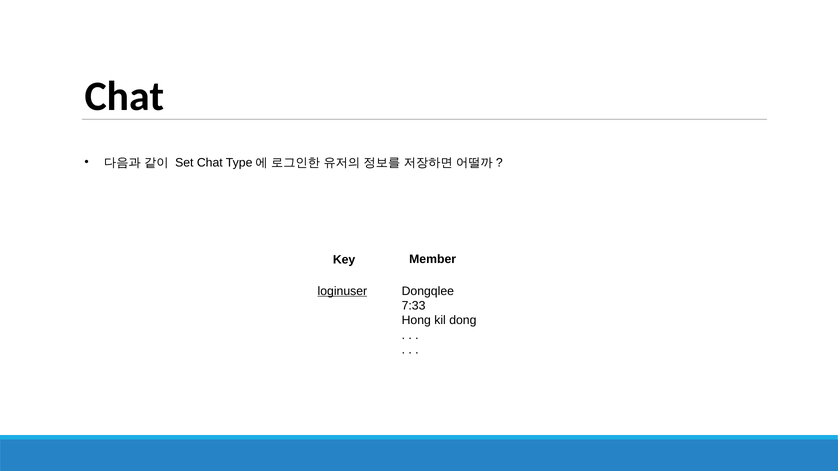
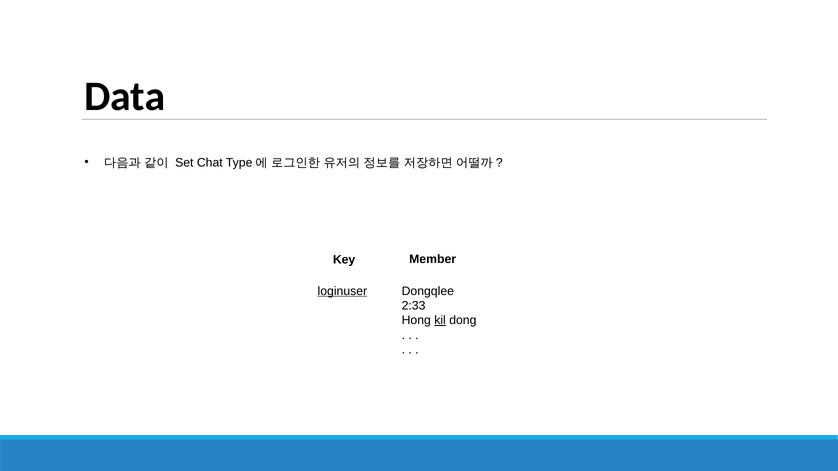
Chat at (124, 97): Chat -> Data
7:33: 7:33 -> 2:33
kil underline: none -> present
